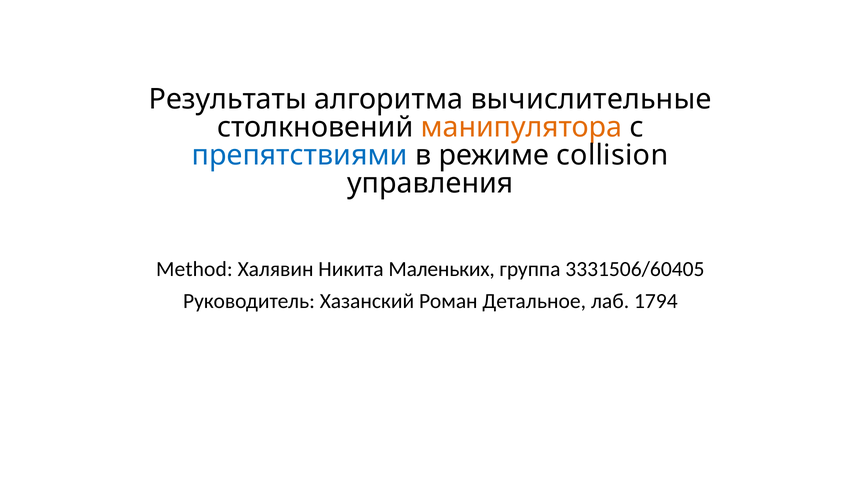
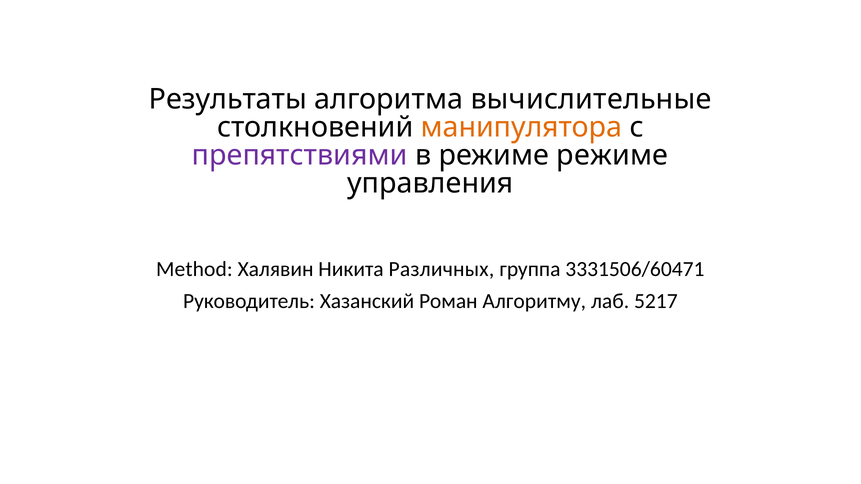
препятствиями colour: blue -> purple
режиме collision: collision -> режиме
Маленьких: Маленьких -> Различных
3331506/60405: 3331506/60405 -> 3331506/60471
Детальное: Детальное -> Алгоритму
1794: 1794 -> 5217
